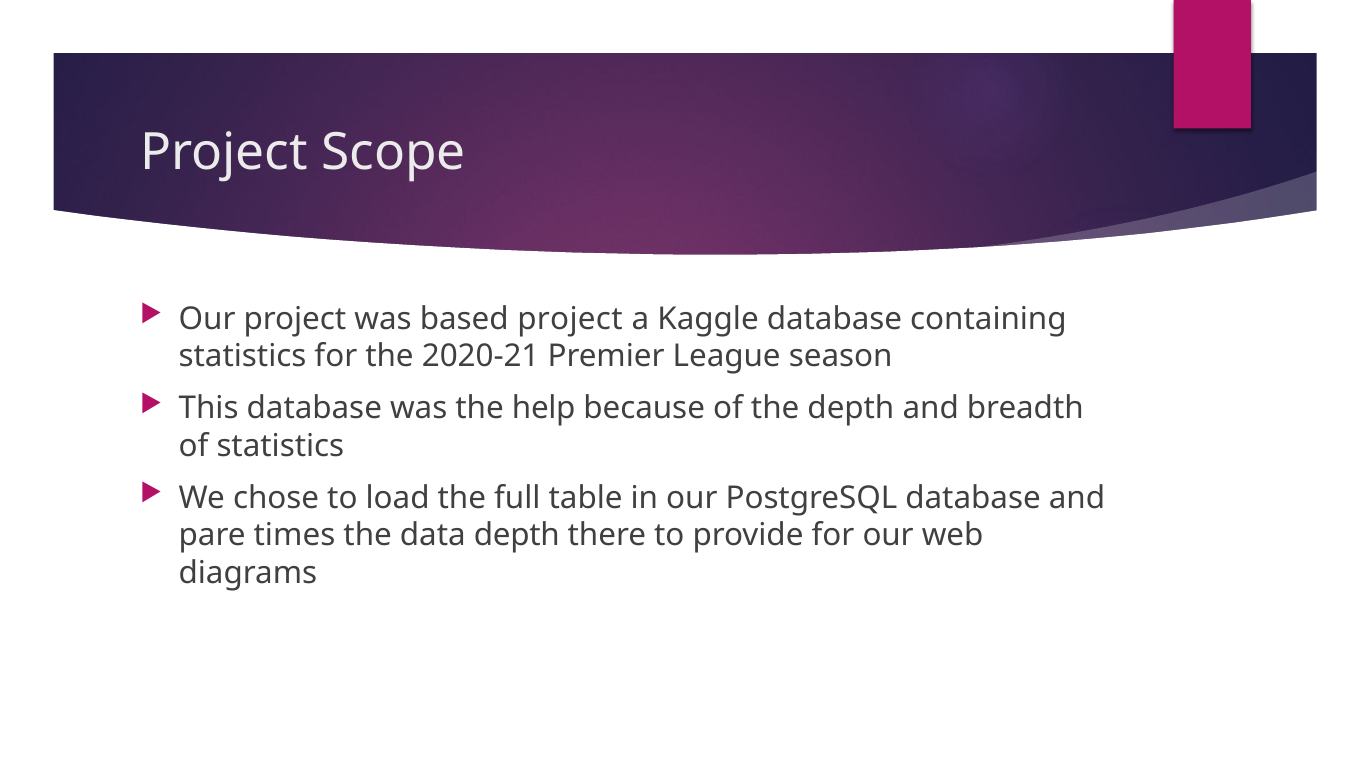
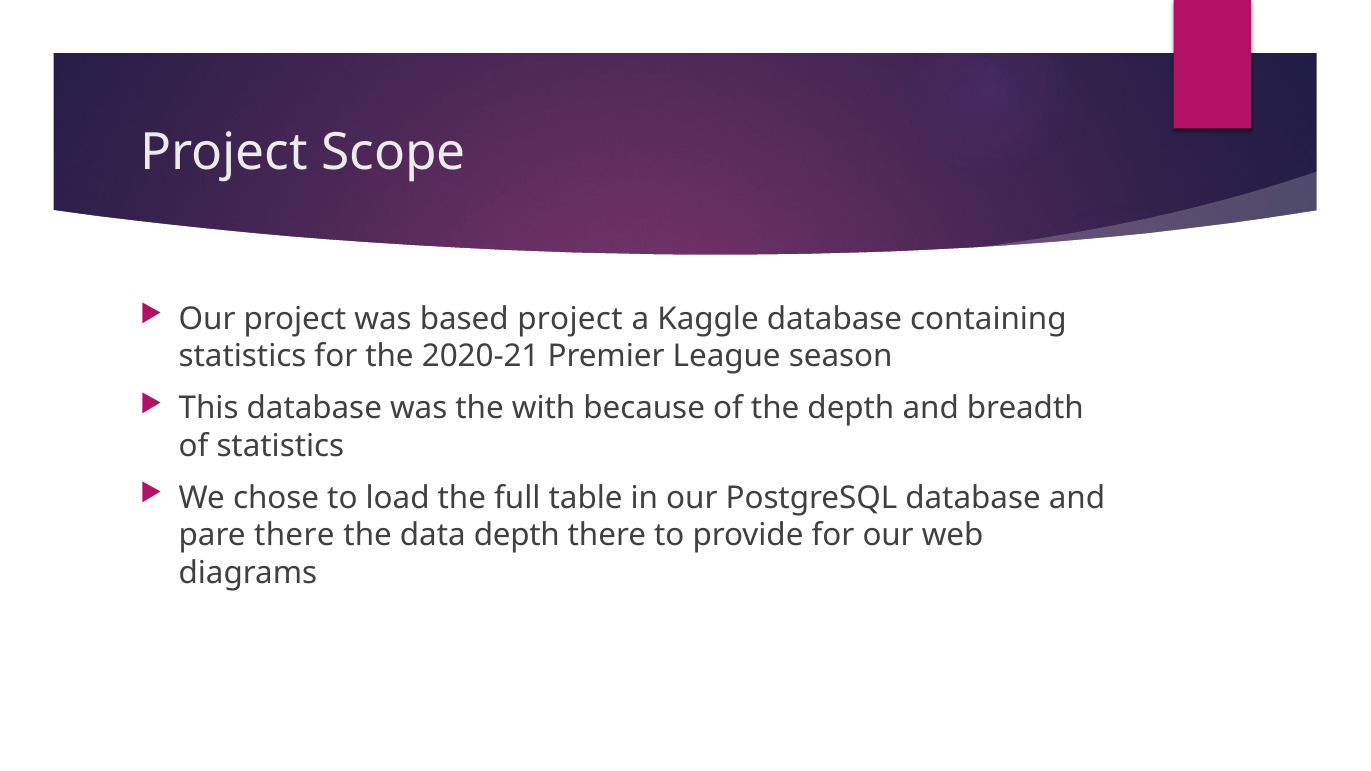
help: help -> with
pare times: times -> there
